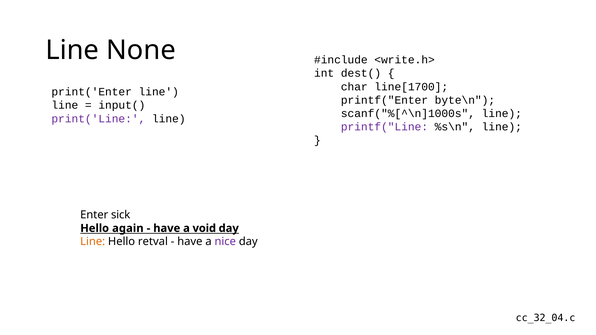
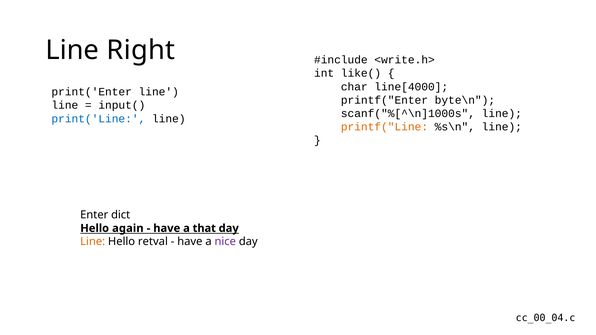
None: None -> Right
dest(: dest( -> like(
line[1700: line[1700 -> line[4000
print('Line colour: purple -> blue
printf("Line colour: purple -> orange
sick: sick -> dict
void: void -> that
cc_32_04.c: cc_32_04.c -> cc_00_04.c
